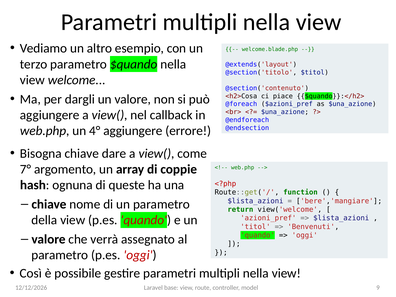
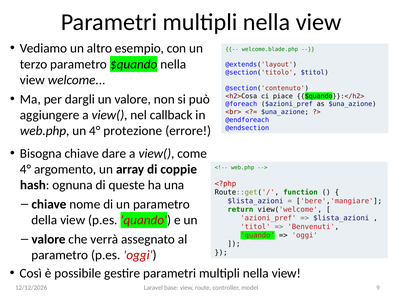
4° aggiungere: aggiungere -> protezione
7° at (26, 169): 7° -> 4°
